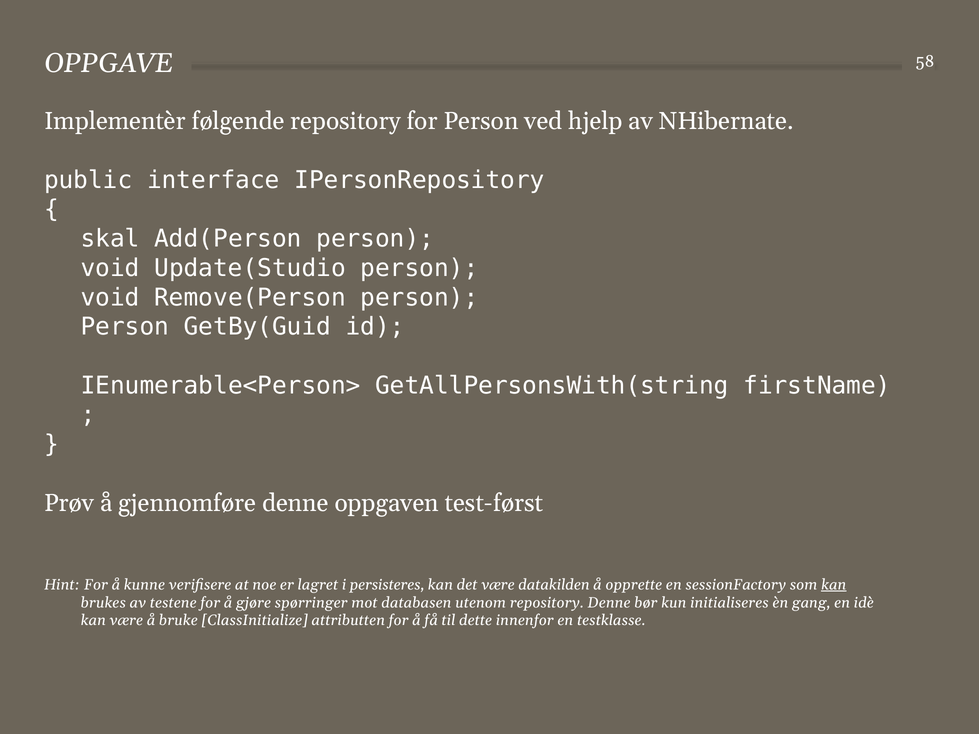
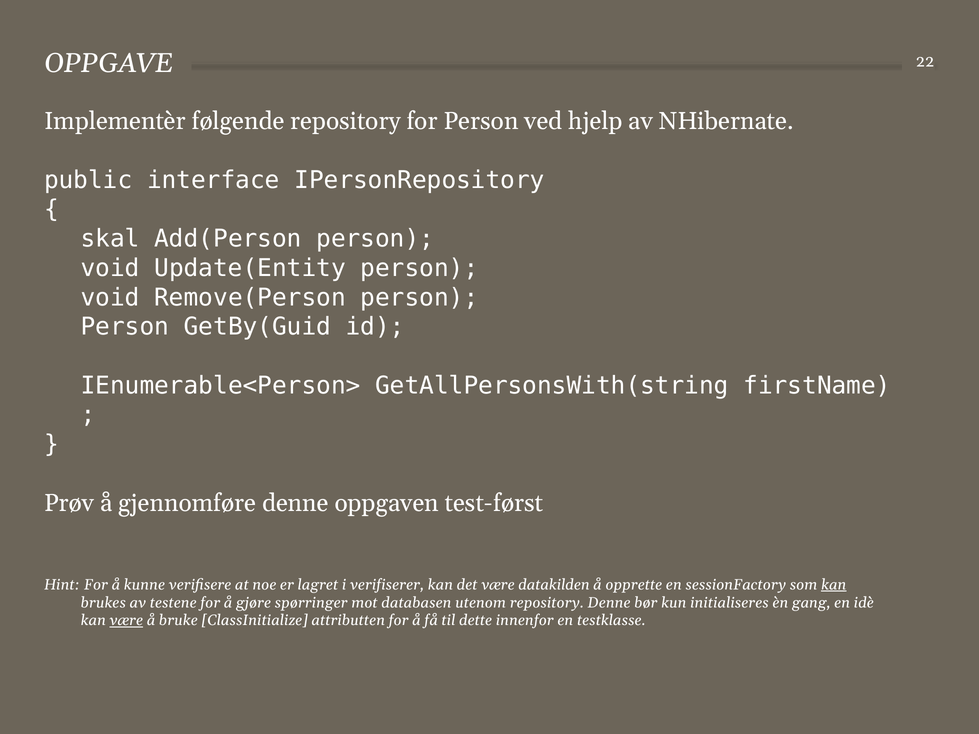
58: 58 -> 22
Update(Studio: Update(Studio -> Update(Entity
persisteres: persisteres -> verifiserer
være at (126, 621) underline: none -> present
